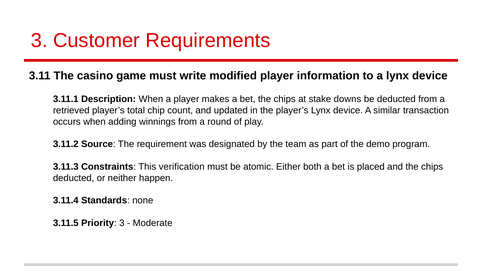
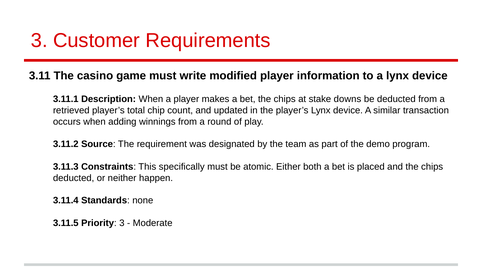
verification: verification -> specifically
